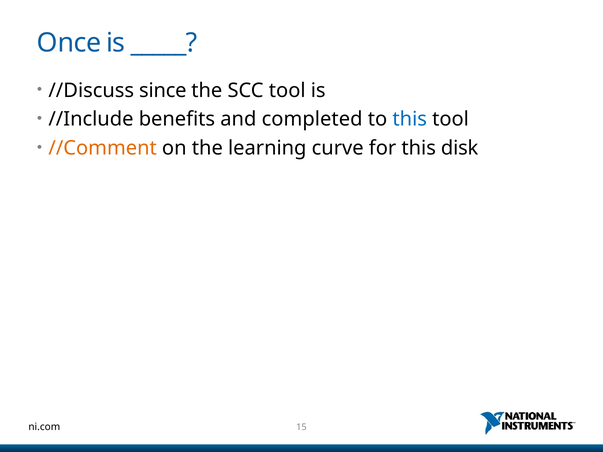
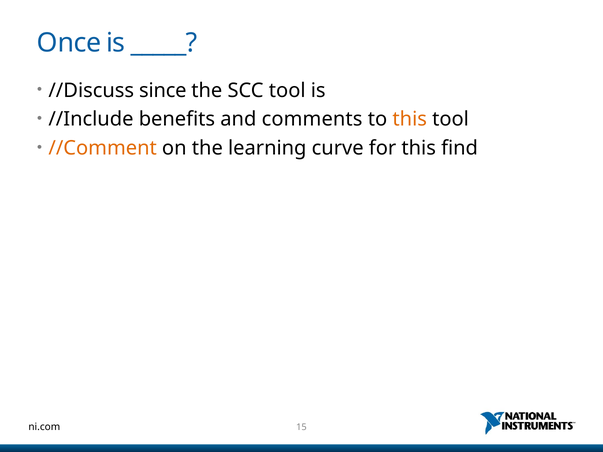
completed: completed -> comments
this at (410, 119) colour: blue -> orange
disk: disk -> find
